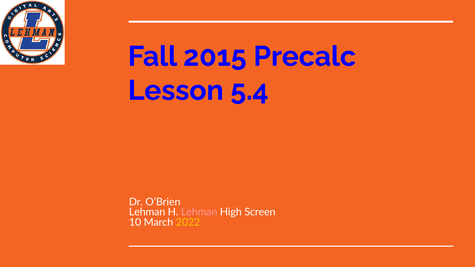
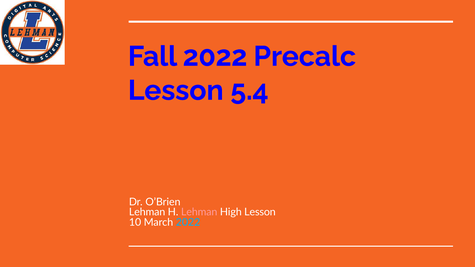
Fall 2015: 2015 -> 2022
High Screen: Screen -> Lesson
2022 at (188, 222) colour: yellow -> light blue
